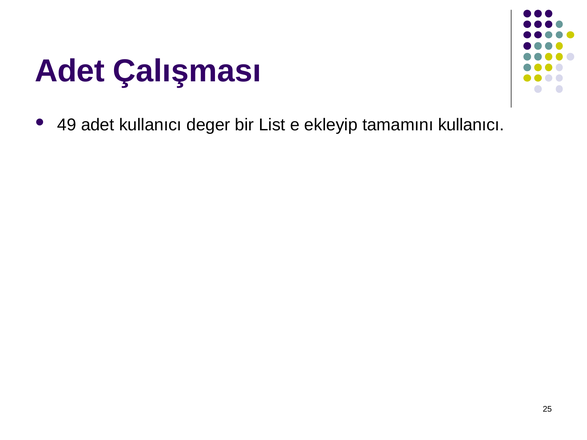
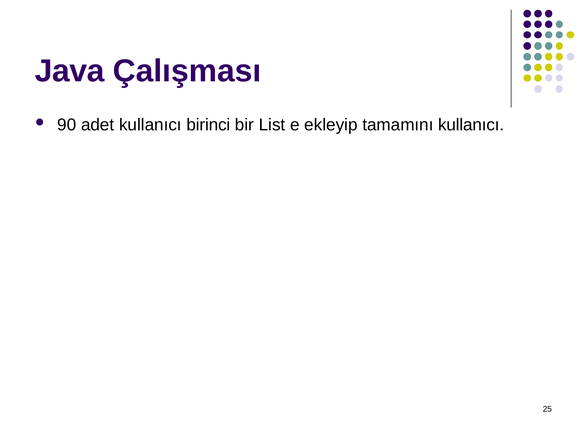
Adet at (70, 71): Adet -> Java
49: 49 -> 90
deger: deger -> birinci
